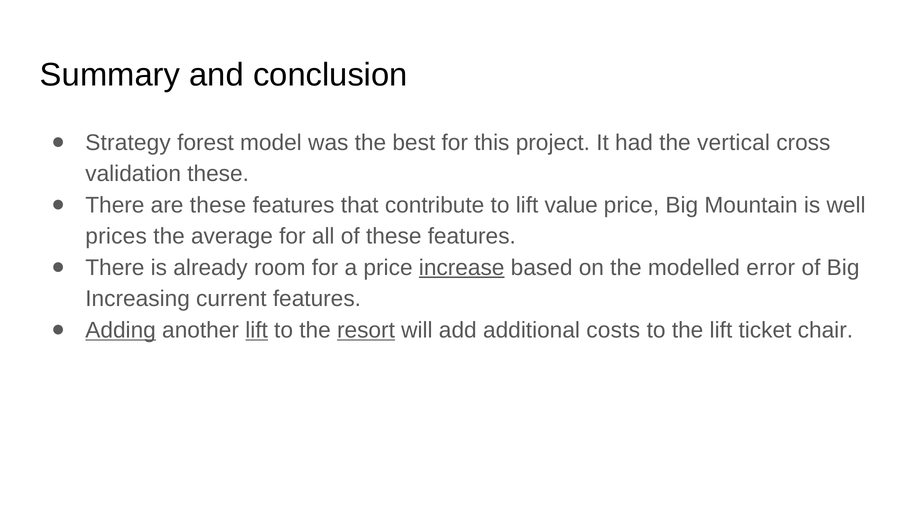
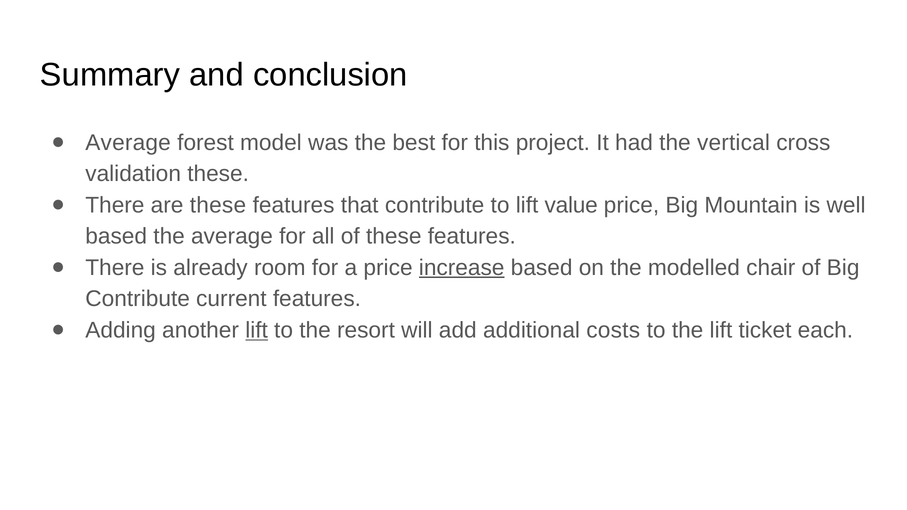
Strategy at (128, 143): Strategy -> Average
prices at (116, 236): prices -> based
error: error -> chair
Increasing at (138, 299): Increasing -> Contribute
Adding underline: present -> none
resort underline: present -> none
chair: chair -> each
